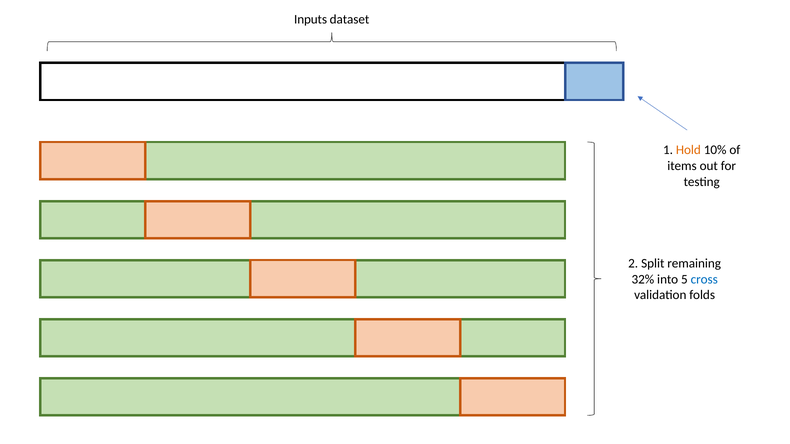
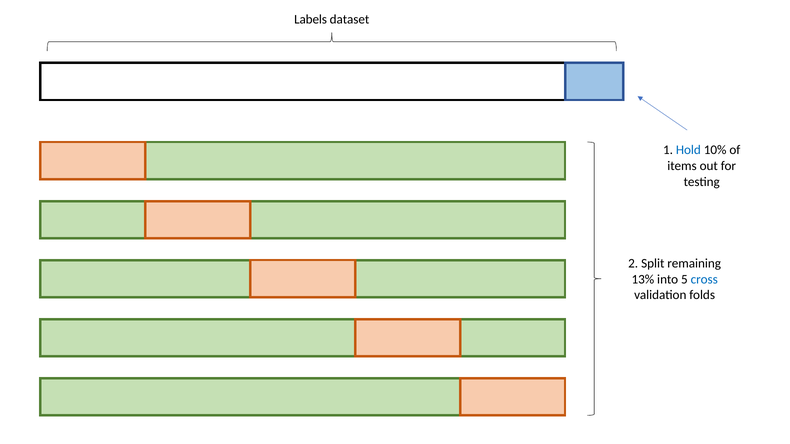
Inputs: Inputs -> Labels
Hold colour: orange -> blue
32%: 32% -> 13%
